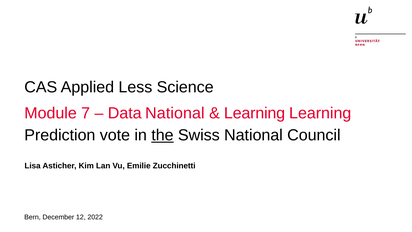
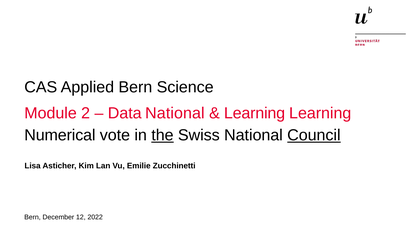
Applied Less: Less -> Bern
7: 7 -> 2
Prediction: Prediction -> Numerical
Council underline: none -> present
